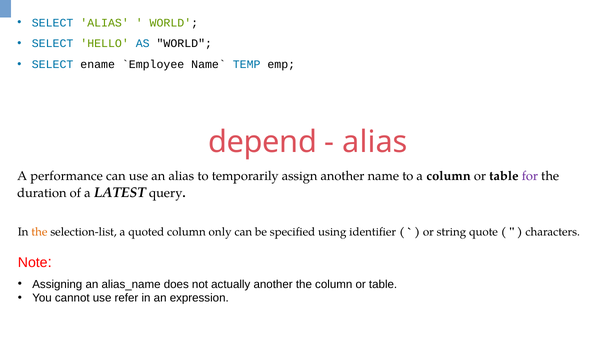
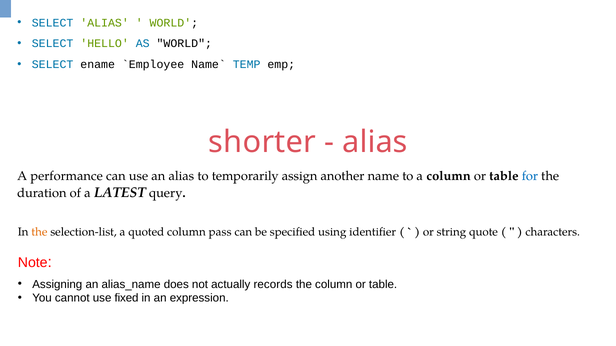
depend: depend -> shorter
for colour: purple -> blue
only: only -> pass
actually another: another -> records
refer: refer -> fixed
